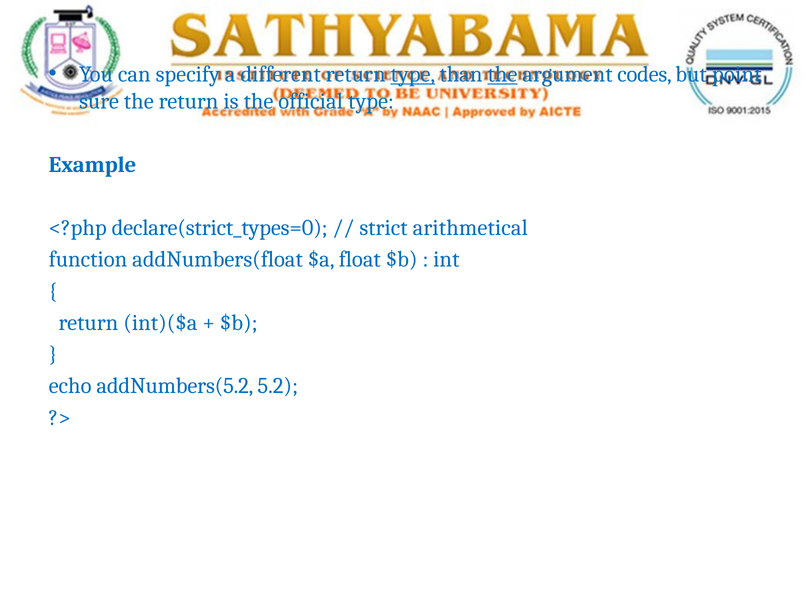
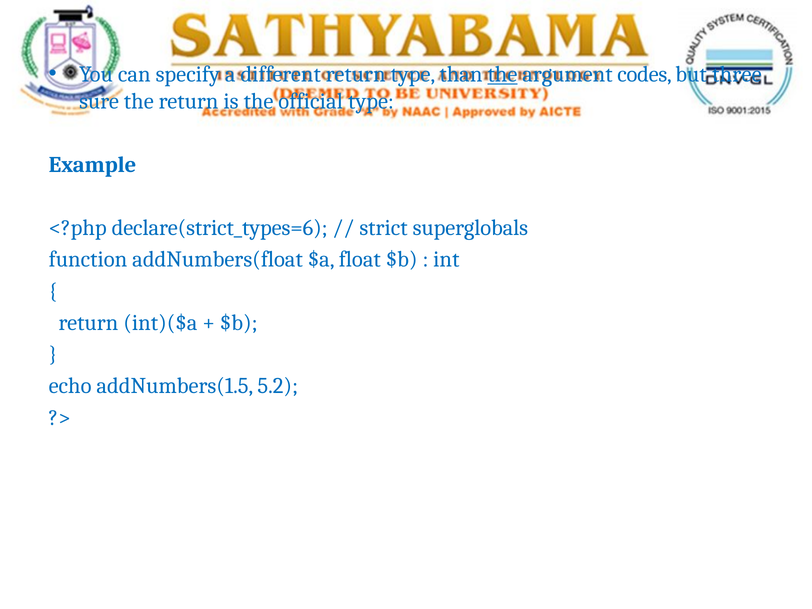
type at (413, 74) underline: present -> none
point: point -> three
declare(strict_types=0: declare(strict_types=0 -> declare(strict_types=6
arithmetical: arithmetical -> superglobals
addNumbers(5.2: addNumbers(5.2 -> addNumbers(1.5
